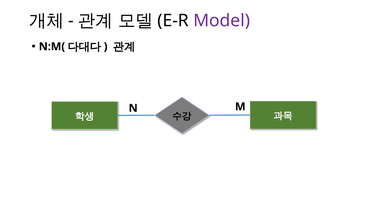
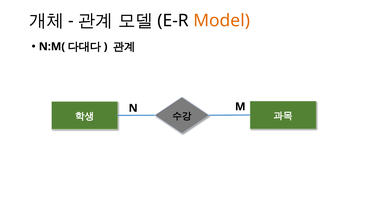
Model colour: purple -> orange
